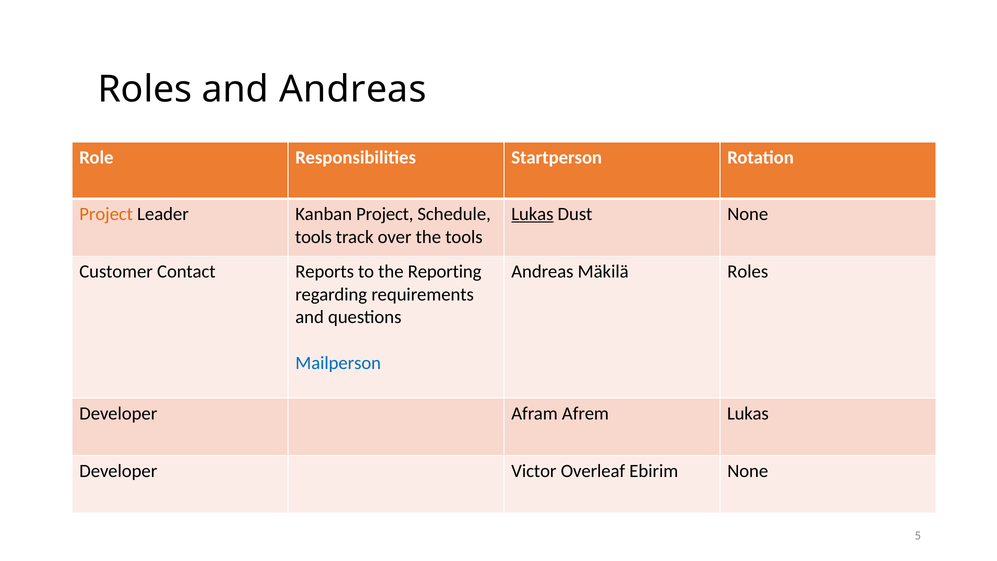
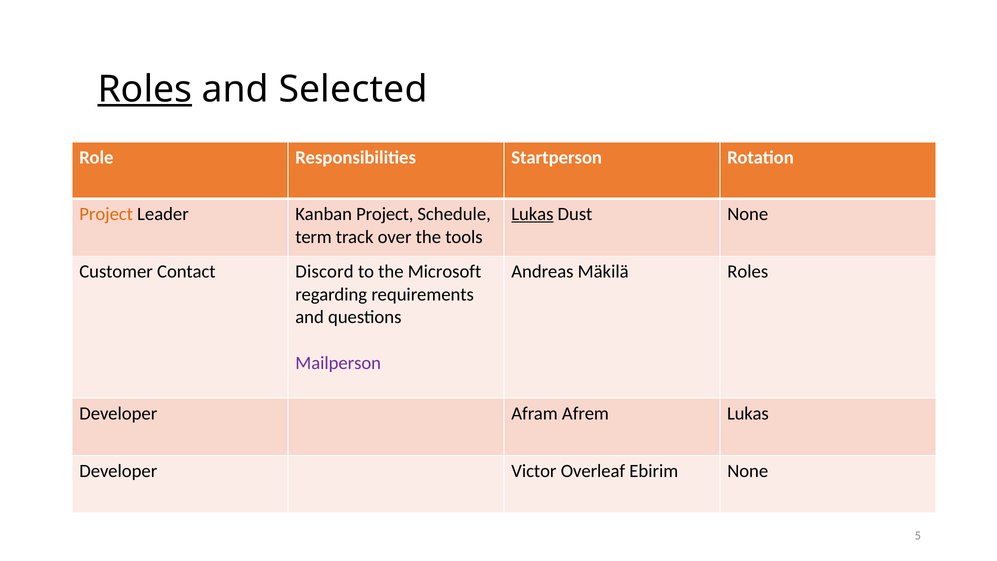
Roles at (145, 89) underline: none -> present
and Andreas: Andreas -> Selected
tools at (314, 237): tools -> term
Reports: Reports -> Discord
Reporting: Reporting -> Microsoft
Mailperson colour: blue -> purple
